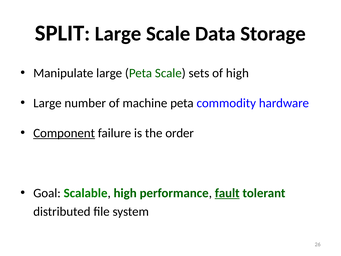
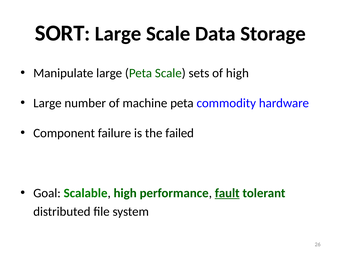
SPLIT: SPLIT -> SORT
Component underline: present -> none
order: order -> failed
